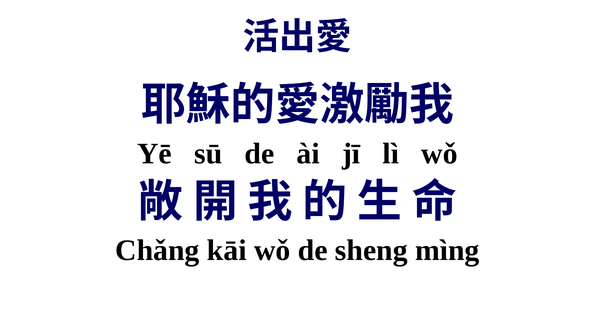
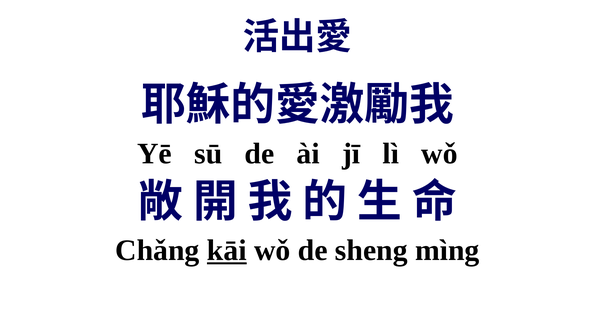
kāi underline: none -> present
